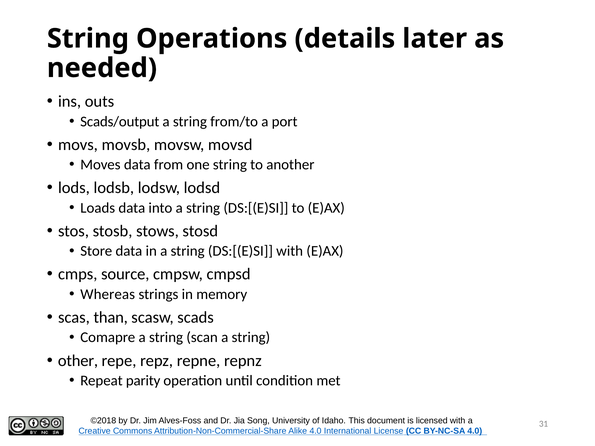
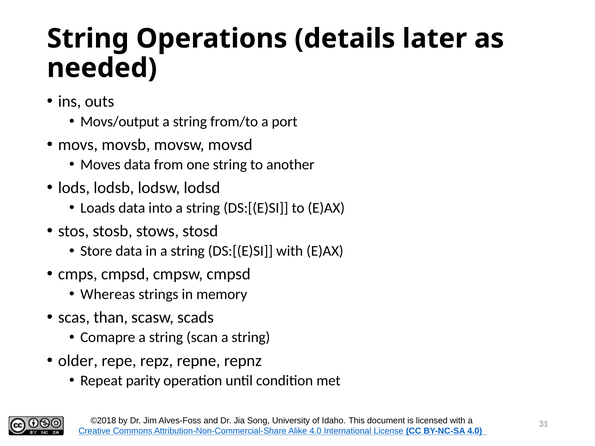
Scads/output: Scads/output -> Movs/output
cmps source: source -> cmpsd
other: other -> older
